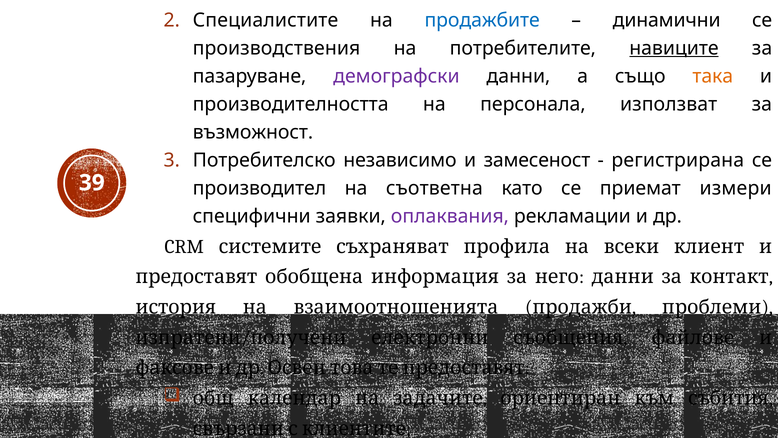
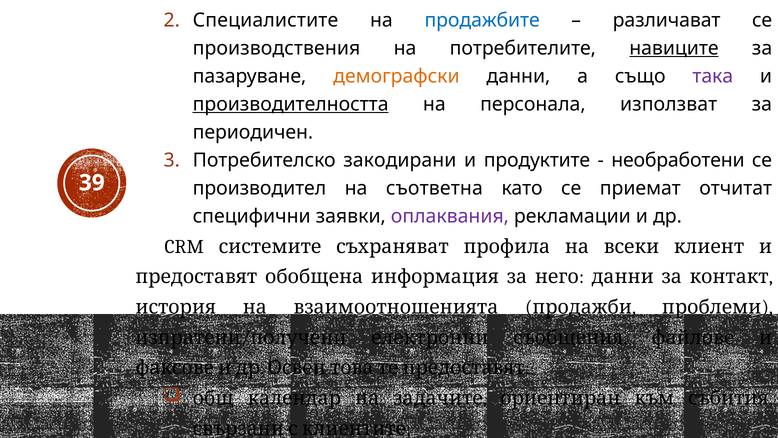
динамични: динамични -> различават
демографски colour: purple -> orange
така colour: orange -> purple
производителността underline: none -> present
възможност: възможност -> периодичен
независимо: независимо -> закодирани
замесеност: замесеност -> продуктите
регистрирана: регистрирана -> необработени
измери: измери -> отчитат
